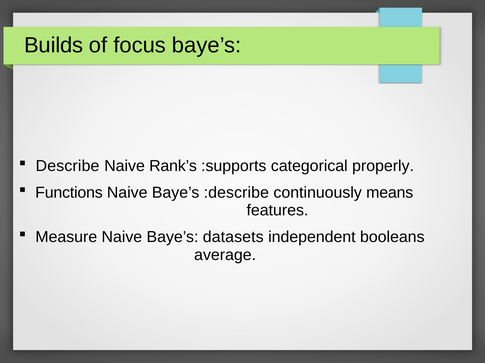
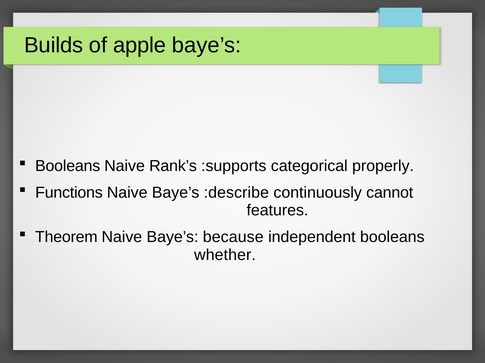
focus: focus -> apple
Describe at (68, 166): Describe -> Booleans
means: means -> cannot
Measure: Measure -> Theorem
datasets: datasets -> because
average: average -> whether
